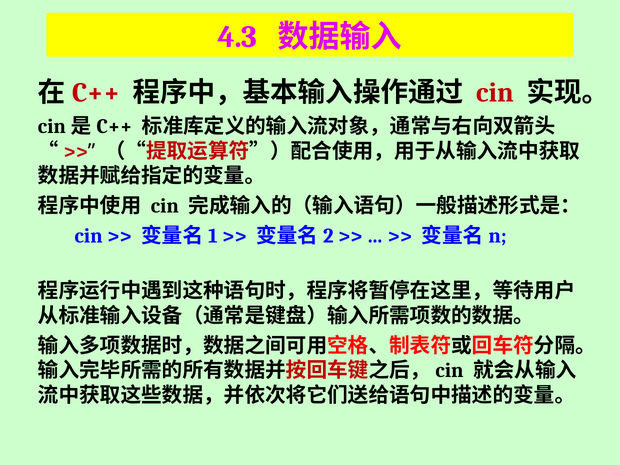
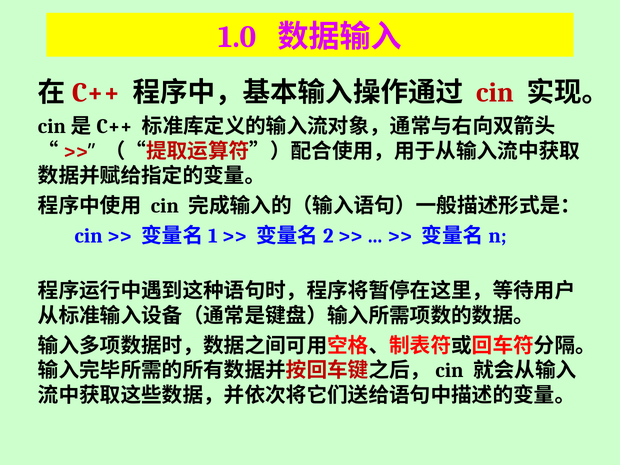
4.3: 4.3 -> 1.0
